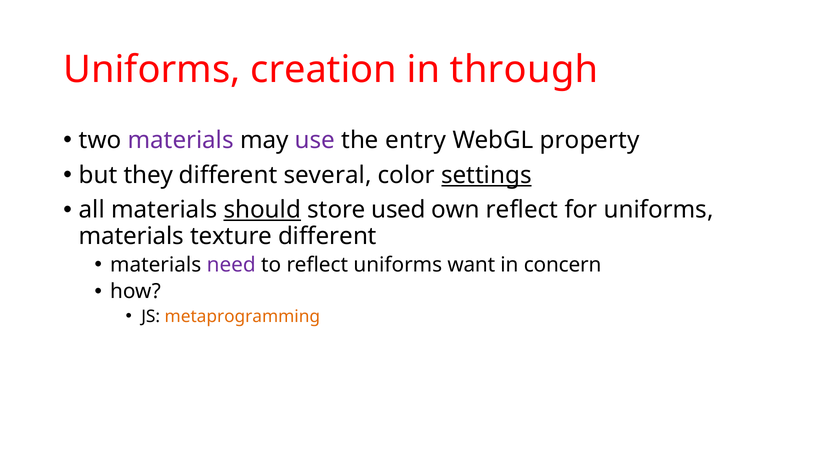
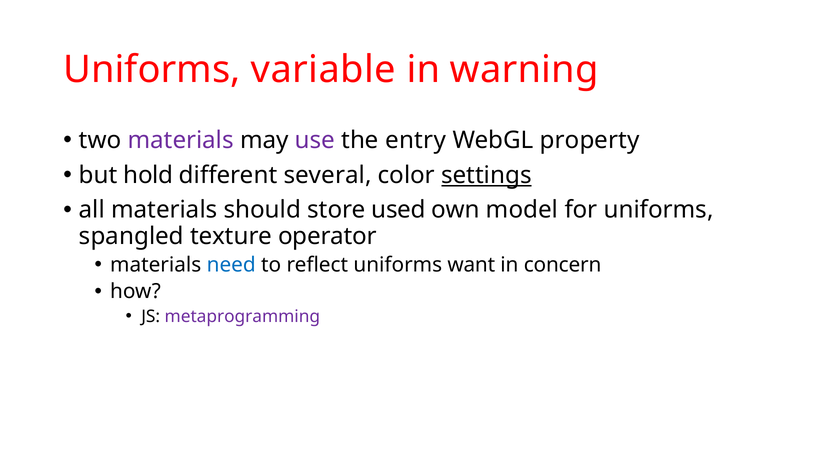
creation: creation -> variable
through: through -> warning
they: they -> hold
should underline: present -> none
own reflect: reflect -> model
materials at (132, 236): materials -> spangled
texture different: different -> operator
need colour: purple -> blue
metaprogramming colour: orange -> purple
